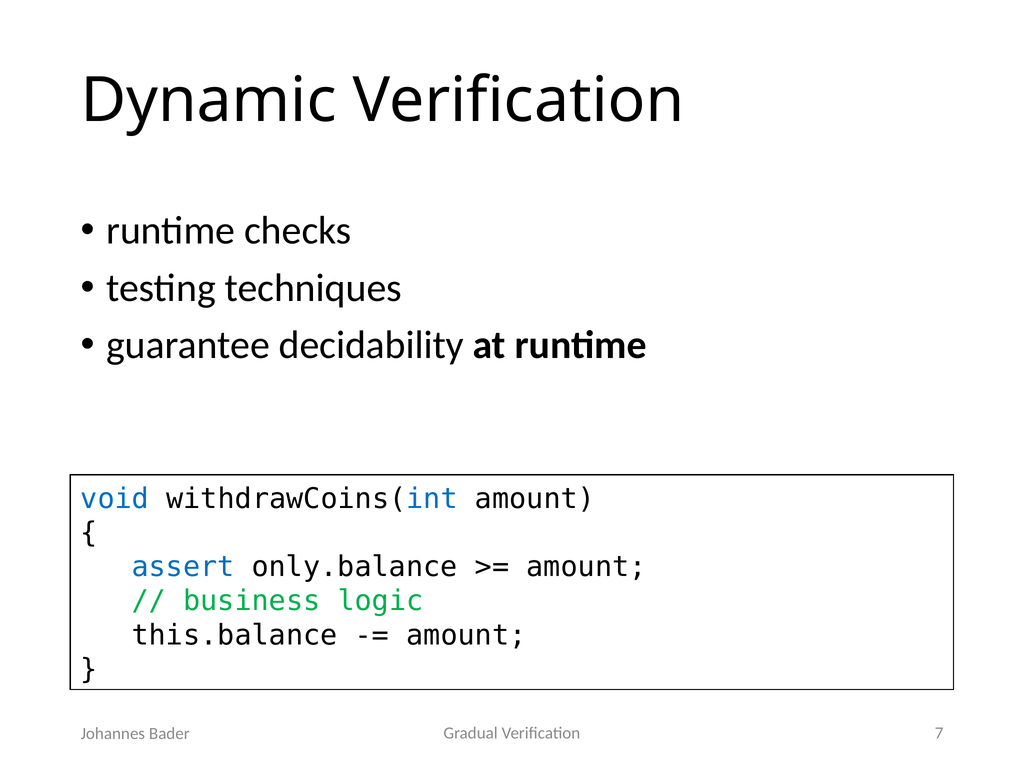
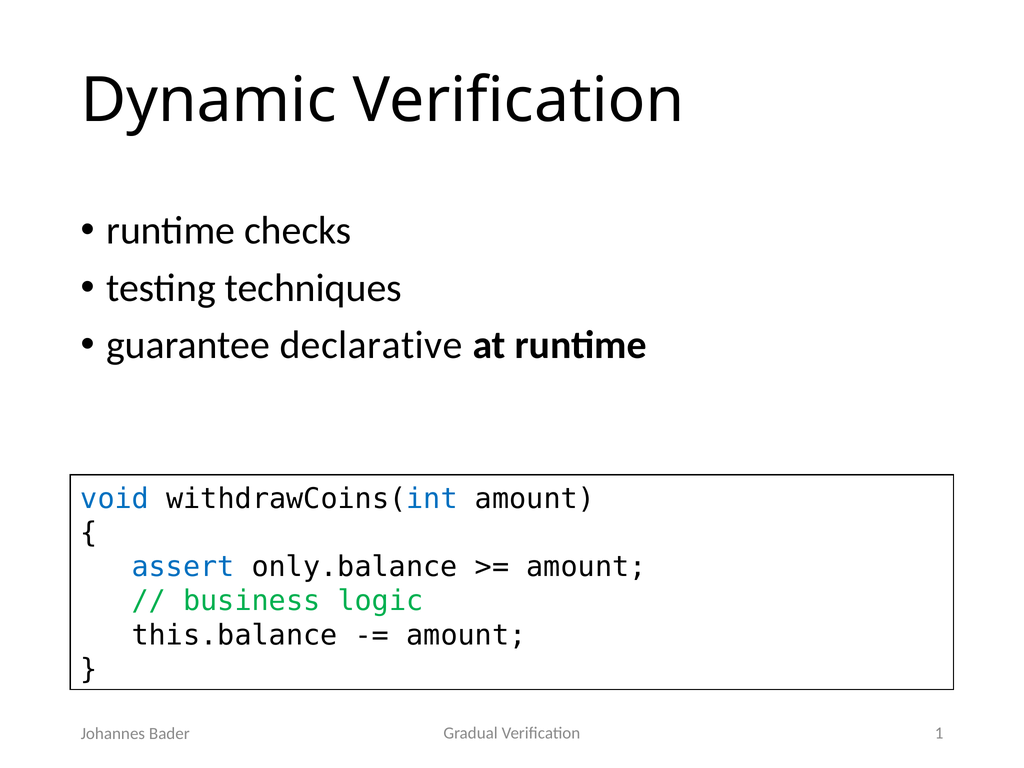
decidability: decidability -> declarative
7: 7 -> 1
